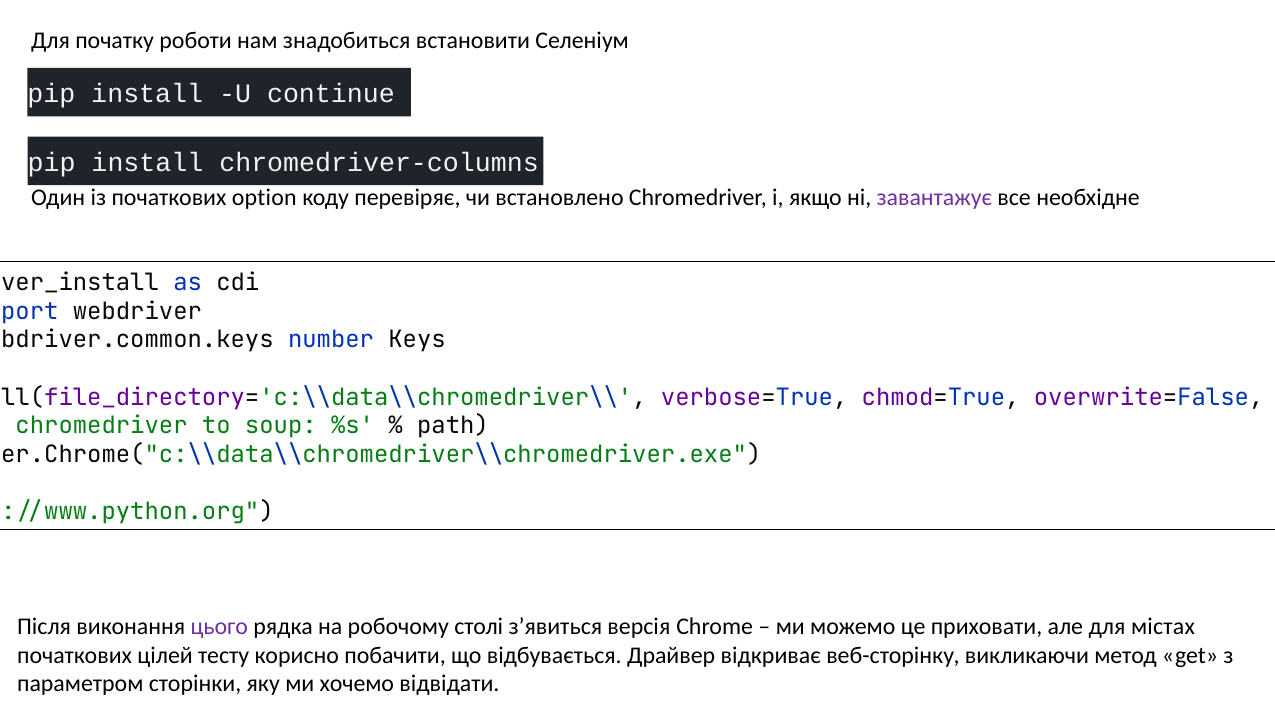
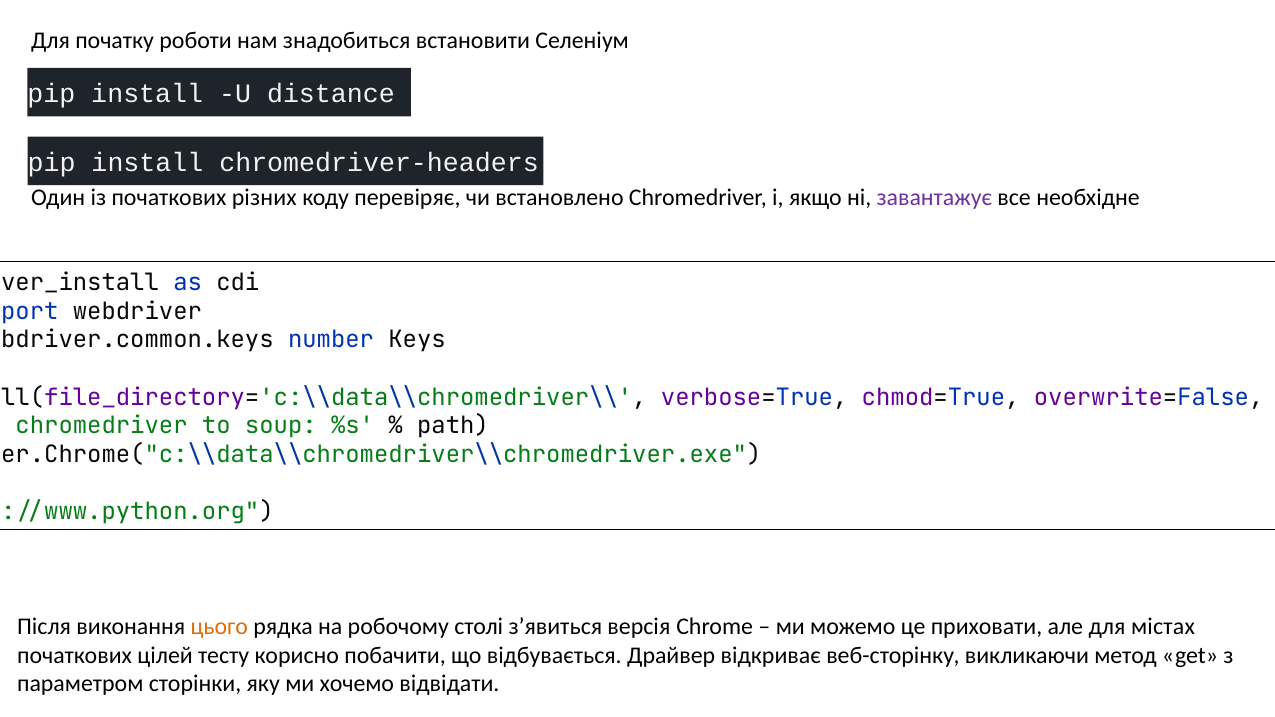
continue: continue -> distance
chromedriver-columns: chromedriver-columns -> chromedriver-headers
option: option -> різних
цього colour: purple -> orange
